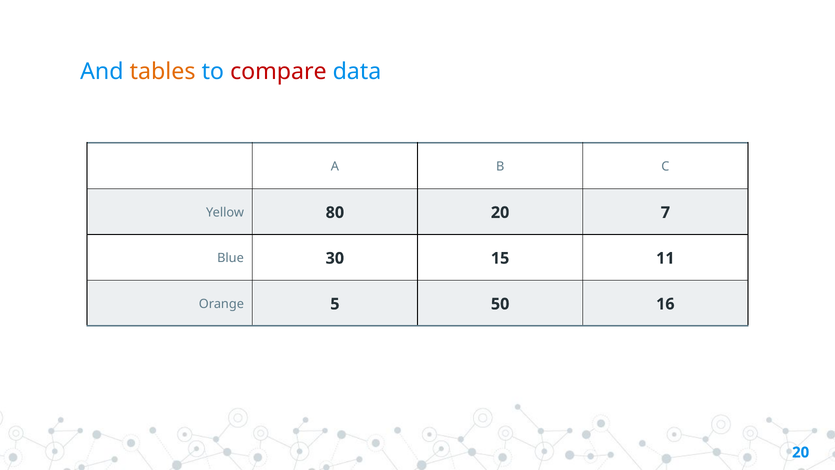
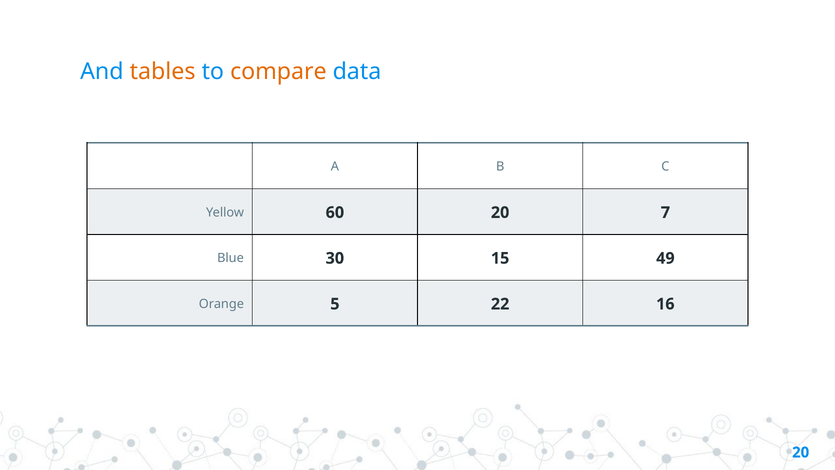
compare colour: red -> orange
80: 80 -> 60
11: 11 -> 49
50: 50 -> 22
